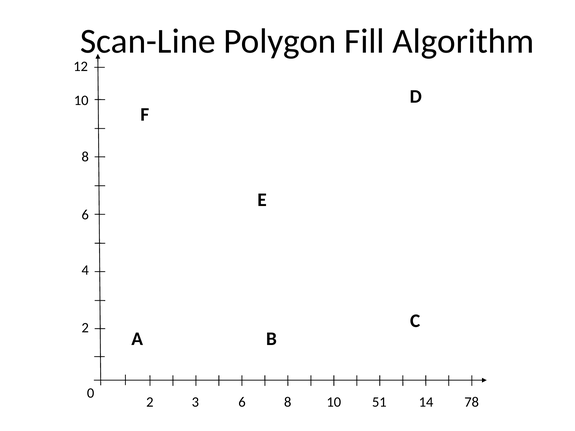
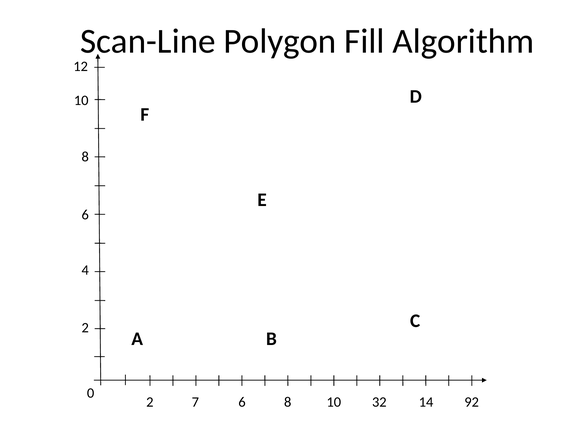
3: 3 -> 7
51: 51 -> 32
78: 78 -> 92
